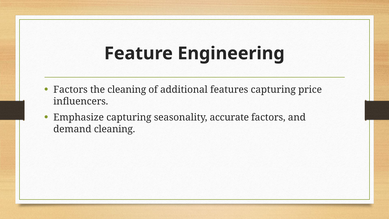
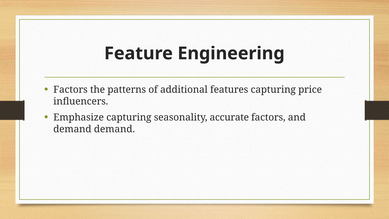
the cleaning: cleaning -> patterns
demand cleaning: cleaning -> demand
